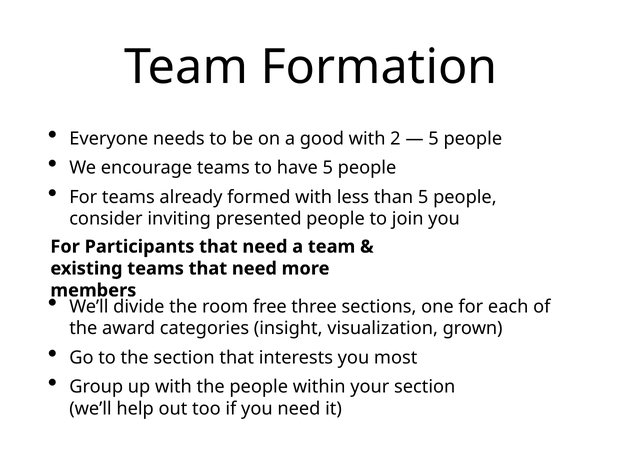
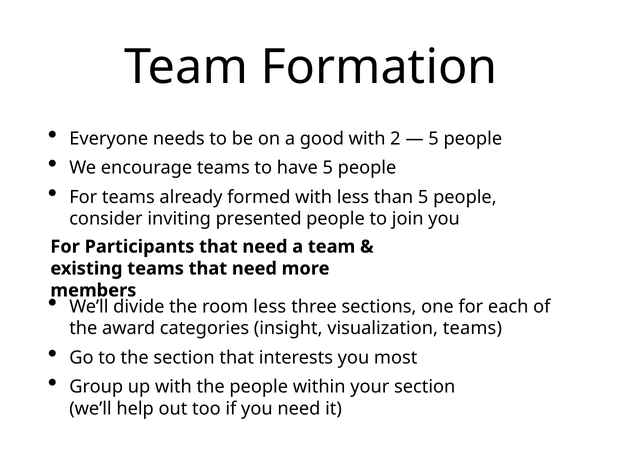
room free: free -> less
visualization grown: grown -> teams
